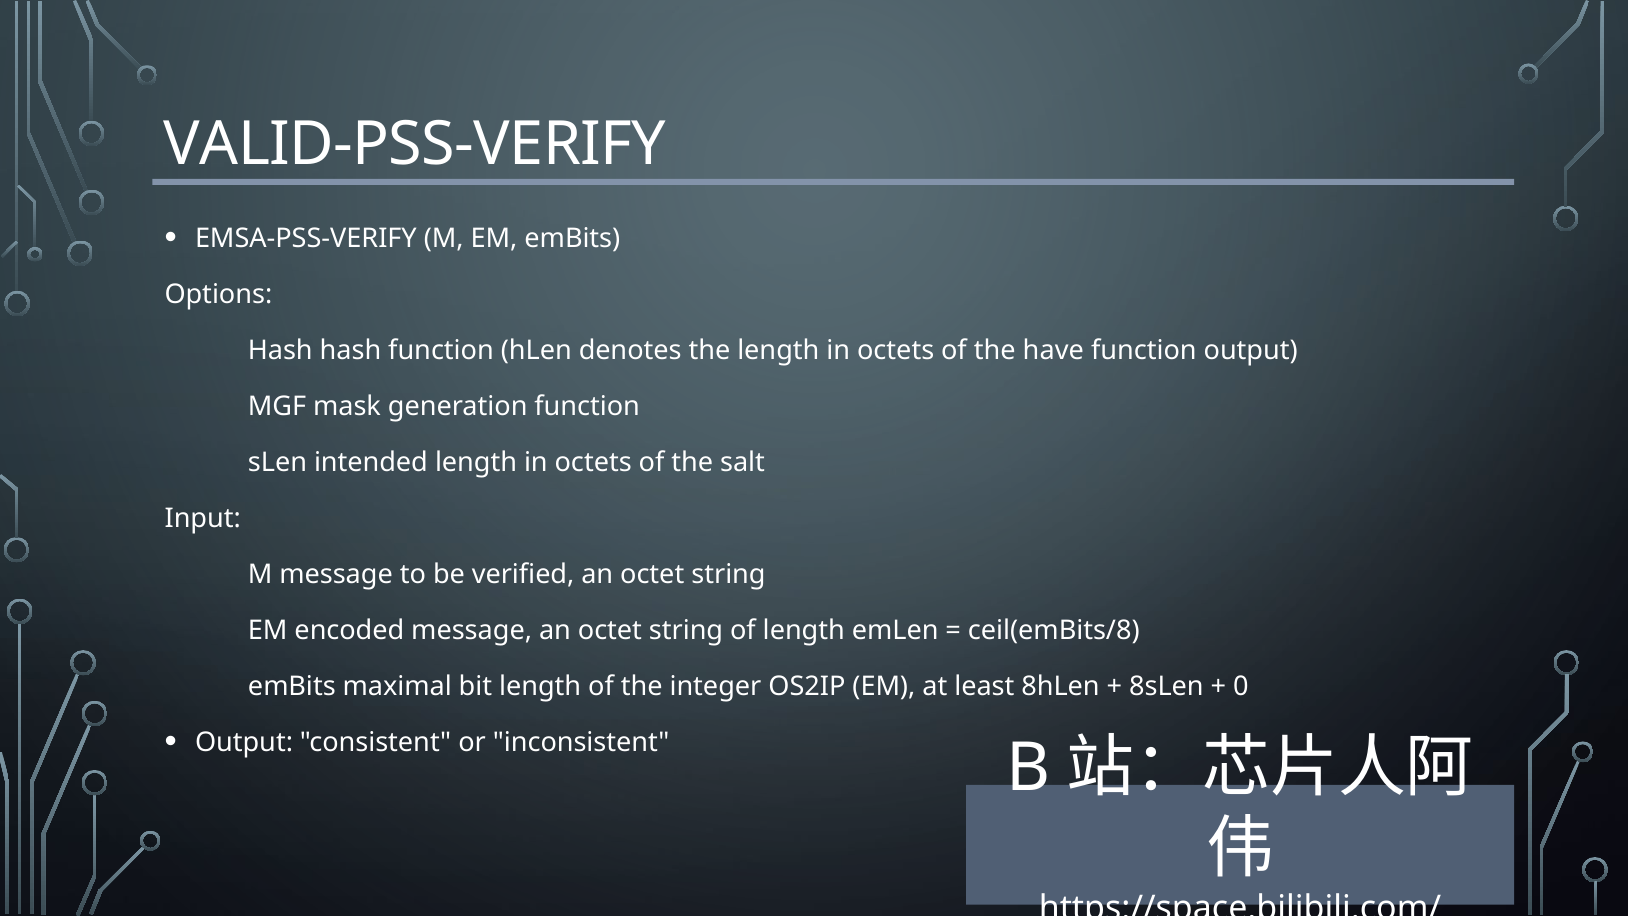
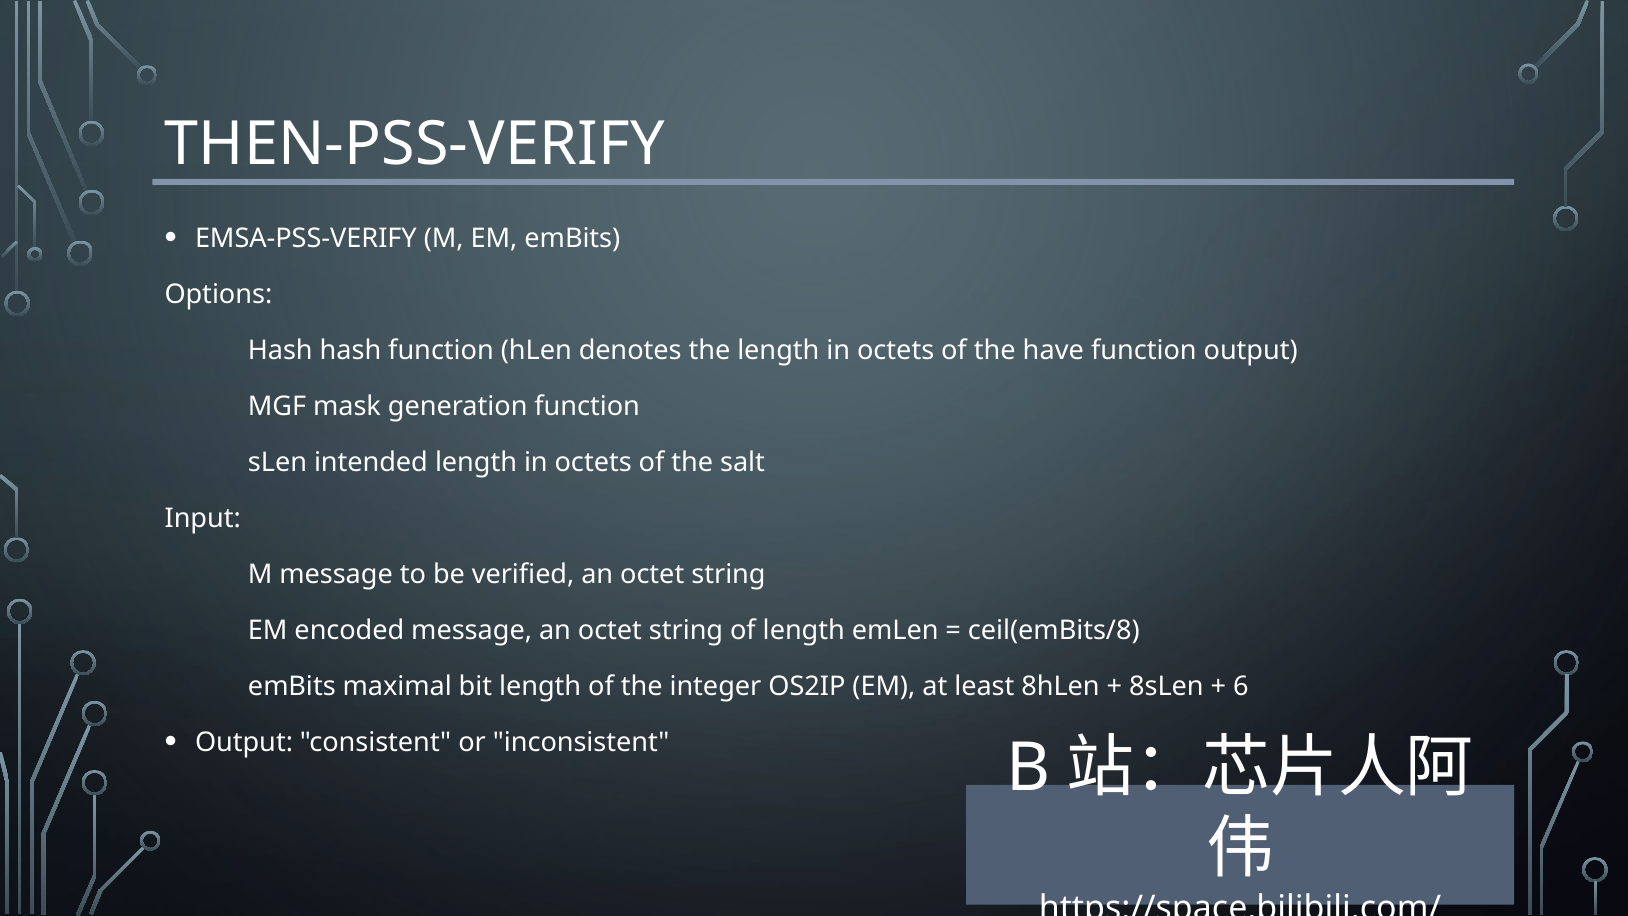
VALID-PSS-VERIFY: VALID-PSS-VERIFY -> THEN-PSS-VERIFY
0: 0 -> 6
